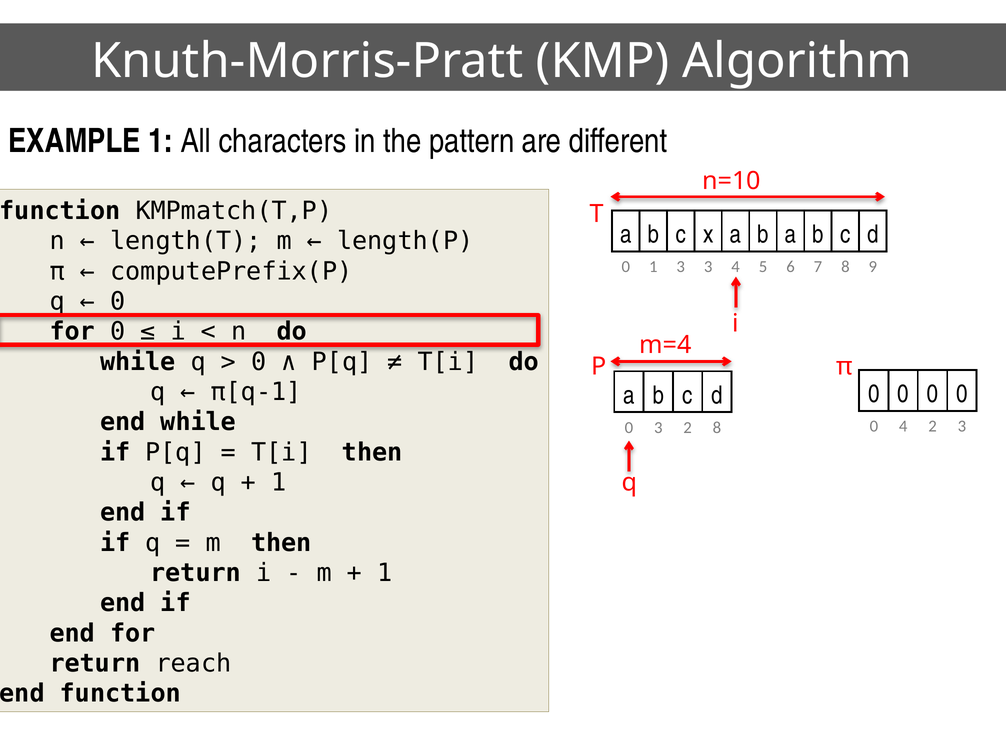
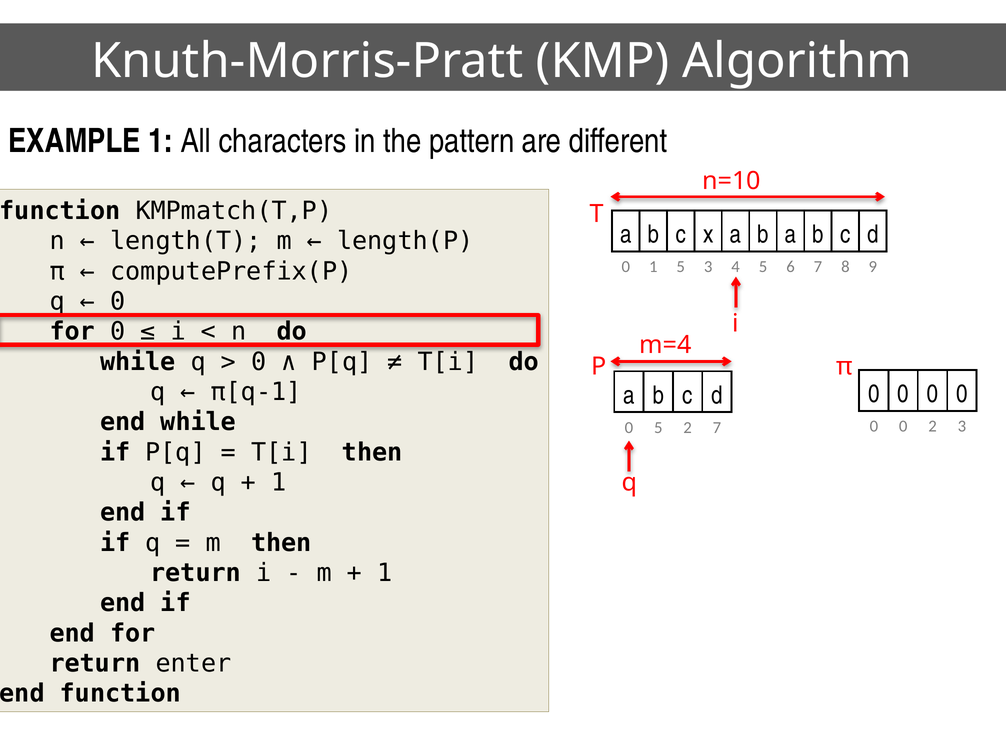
1 3: 3 -> 5
4 at (903, 427): 4 -> 0
0 3: 3 -> 5
2 8: 8 -> 7
reach: reach -> enter
